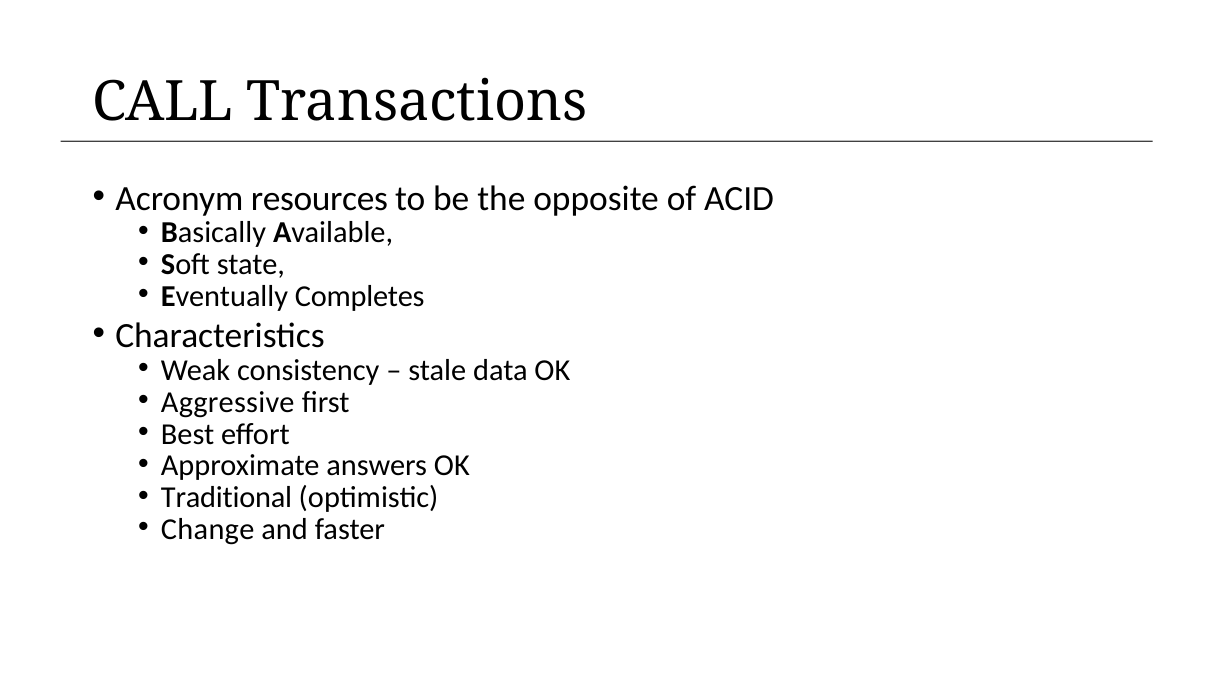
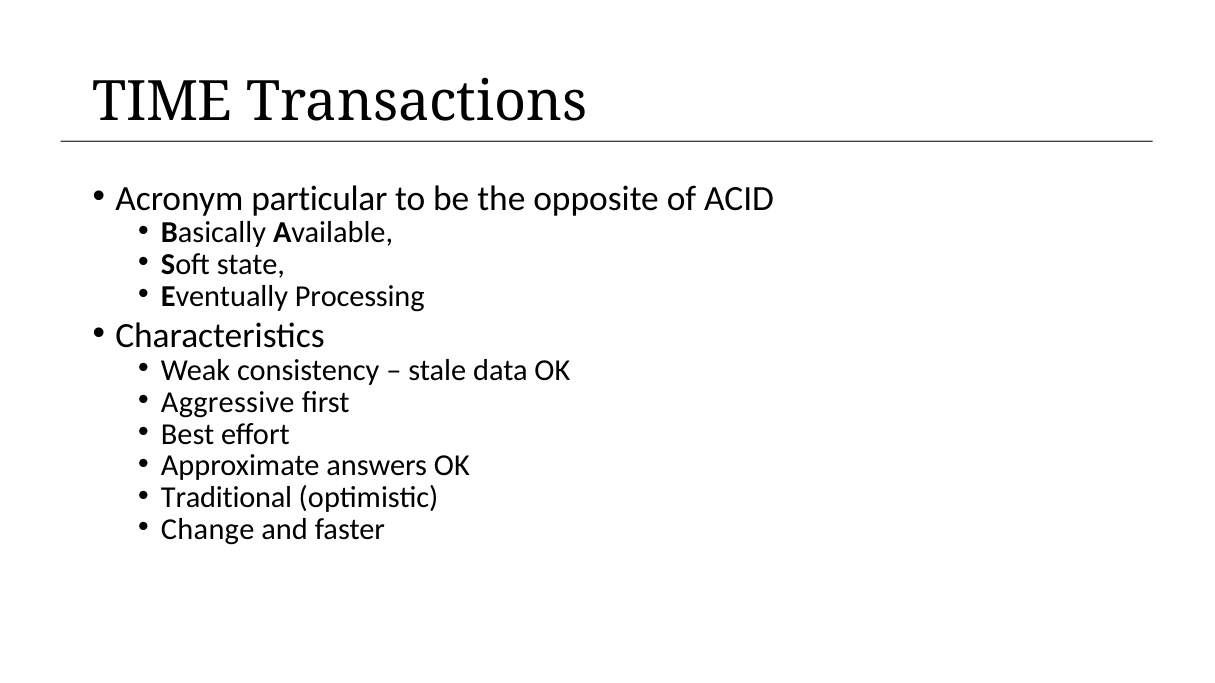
CALL: CALL -> TIME
resources: resources -> particular
Completes: Completes -> Processing
